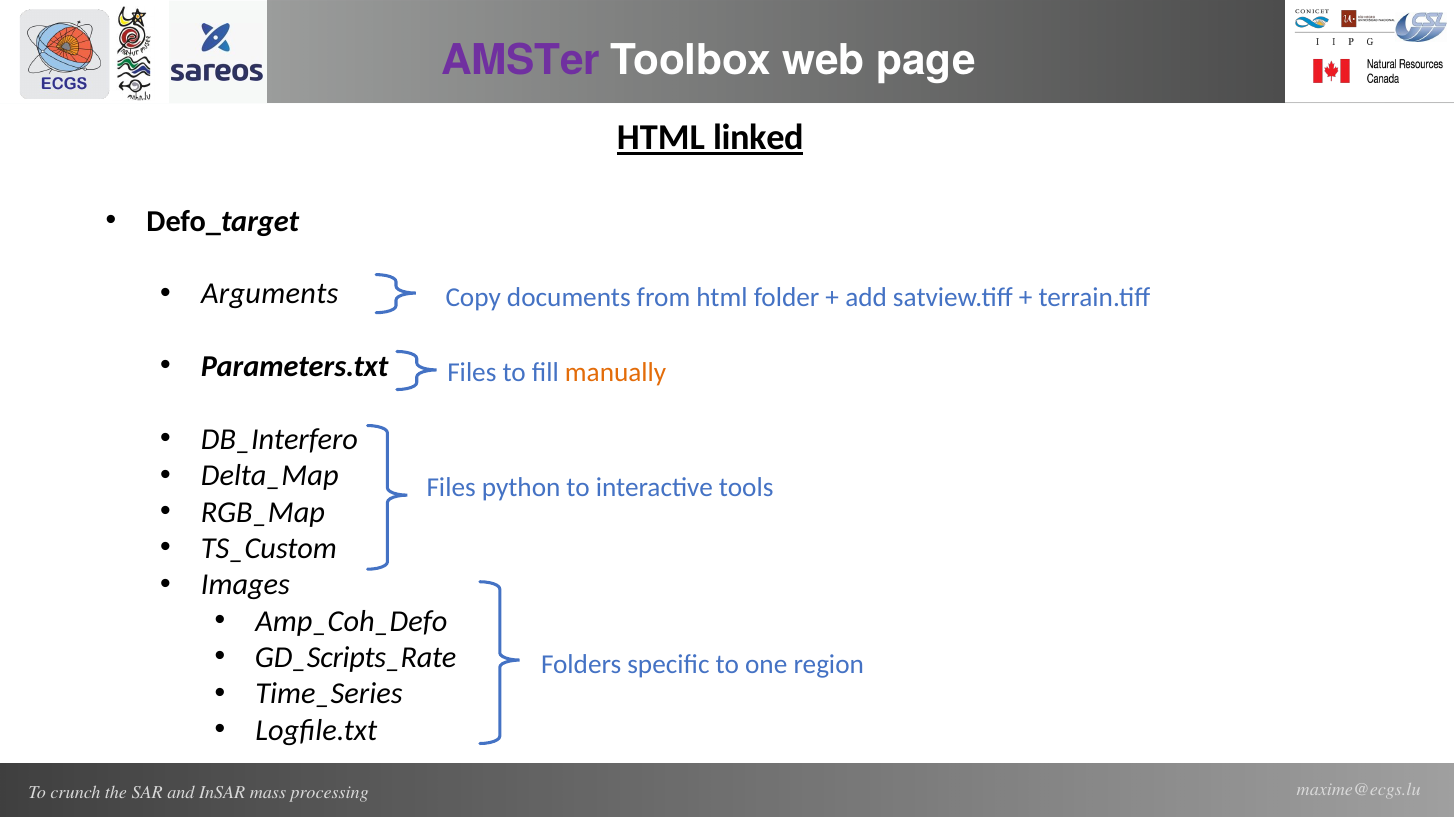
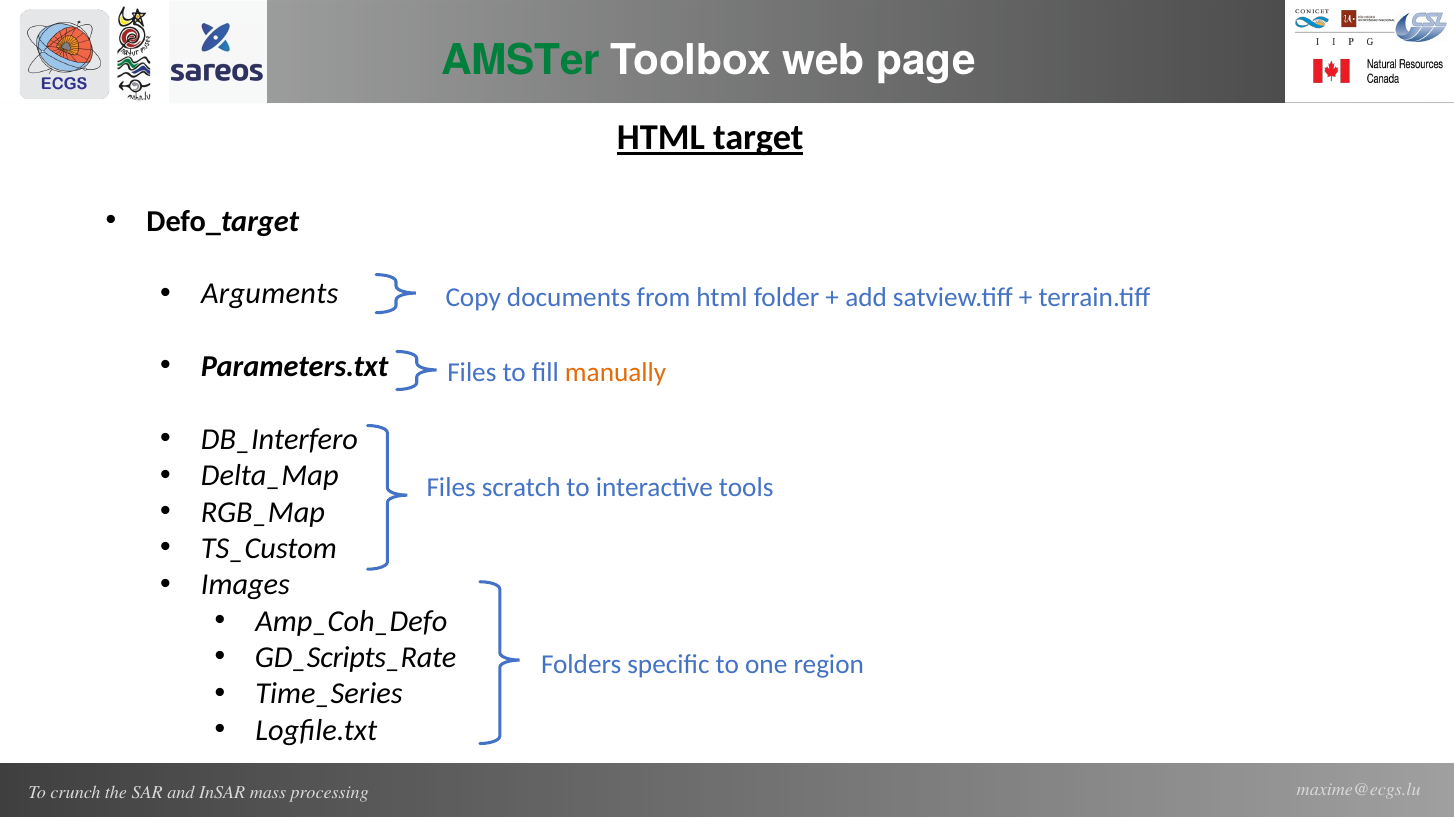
AMSTer colour: purple -> green
linked: linked -> target
python: python -> scratch
